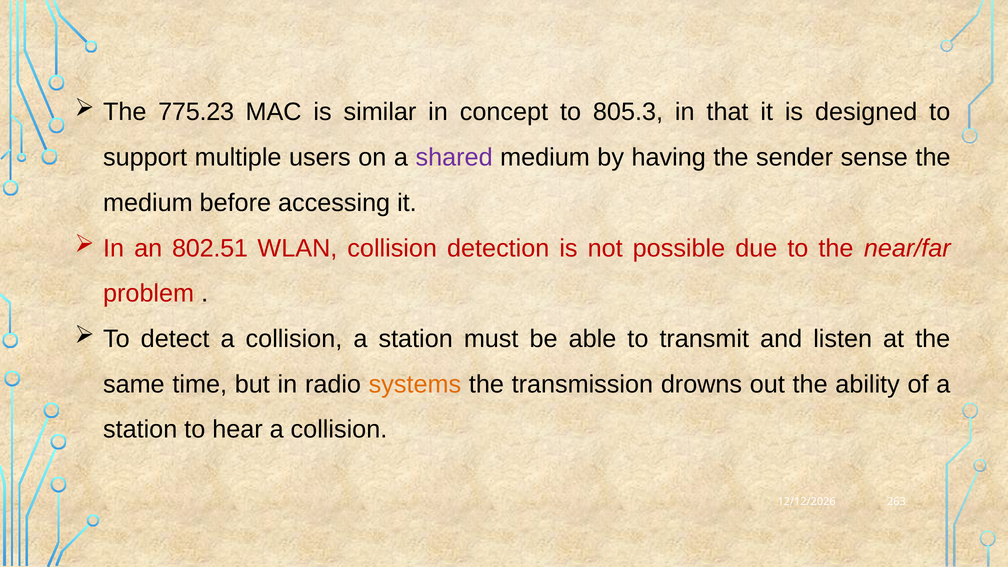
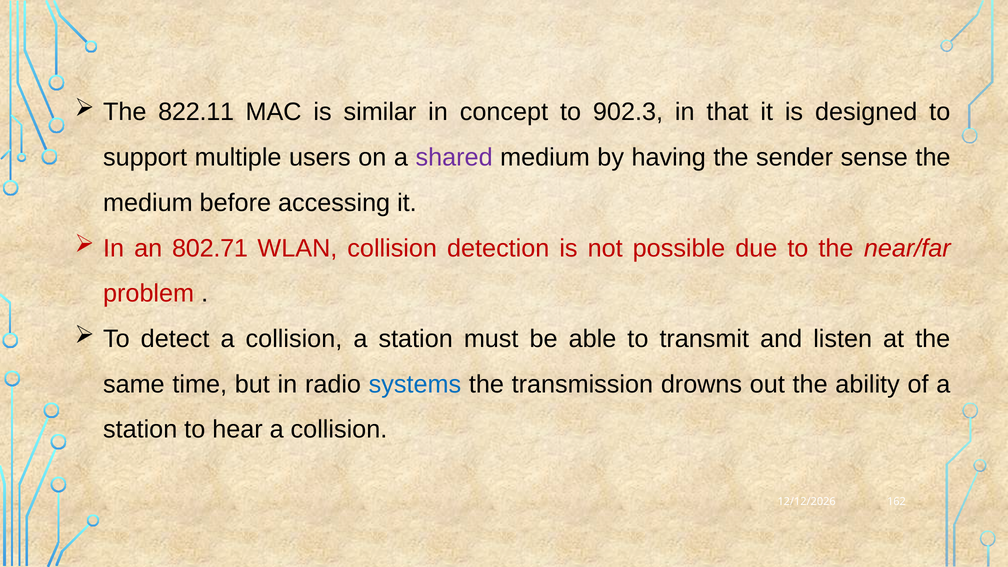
775.23: 775.23 -> 822.11
805.3: 805.3 -> 902.3
802.51: 802.51 -> 802.71
systems colour: orange -> blue
263: 263 -> 162
